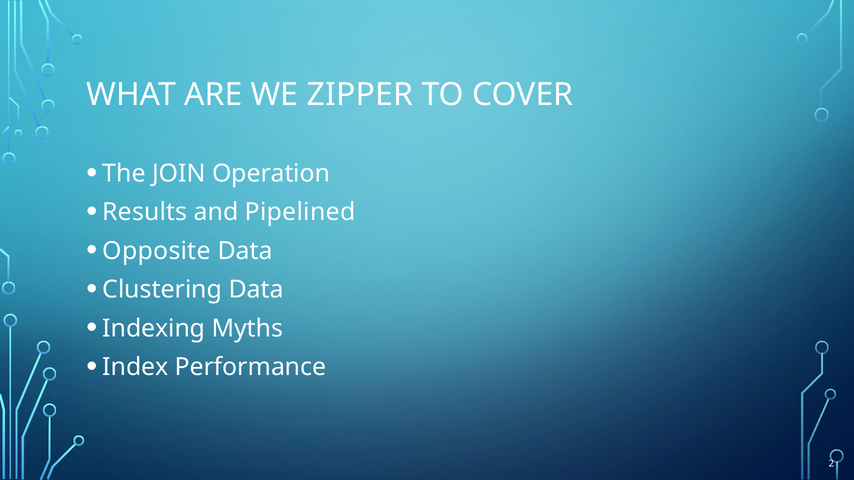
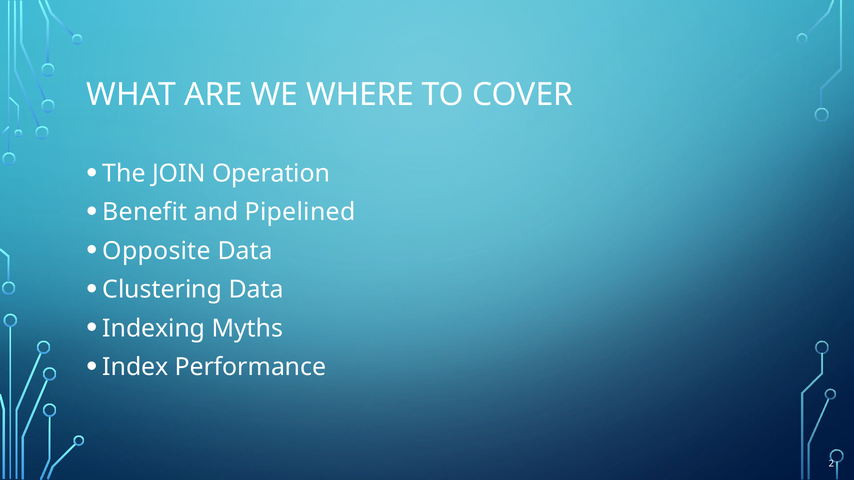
ZIPPER: ZIPPER -> WHERE
Results: Results -> Benefit
